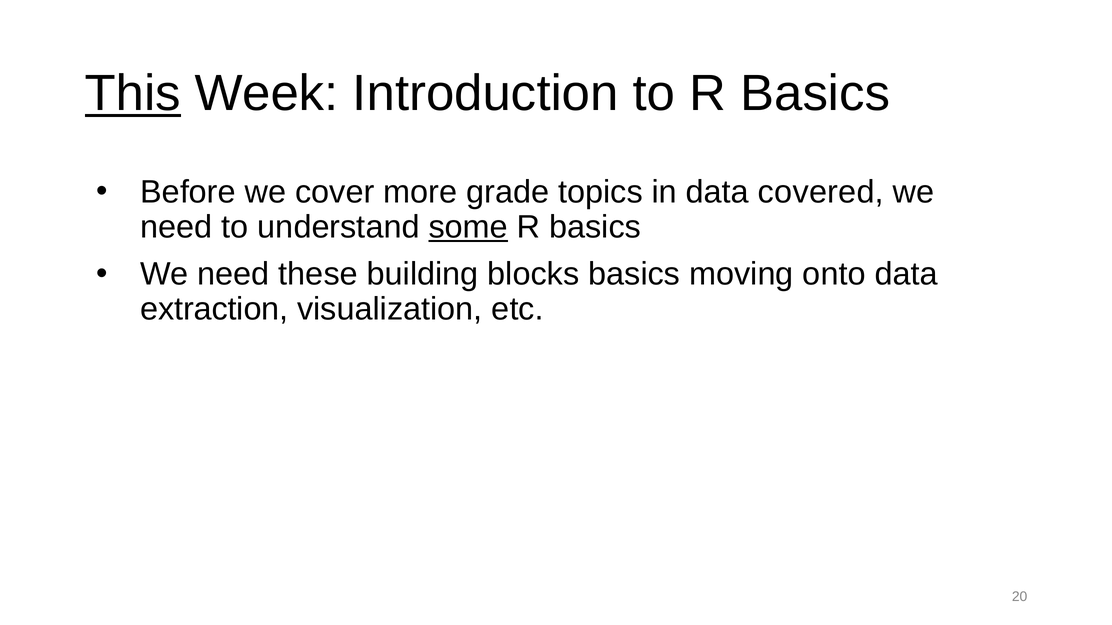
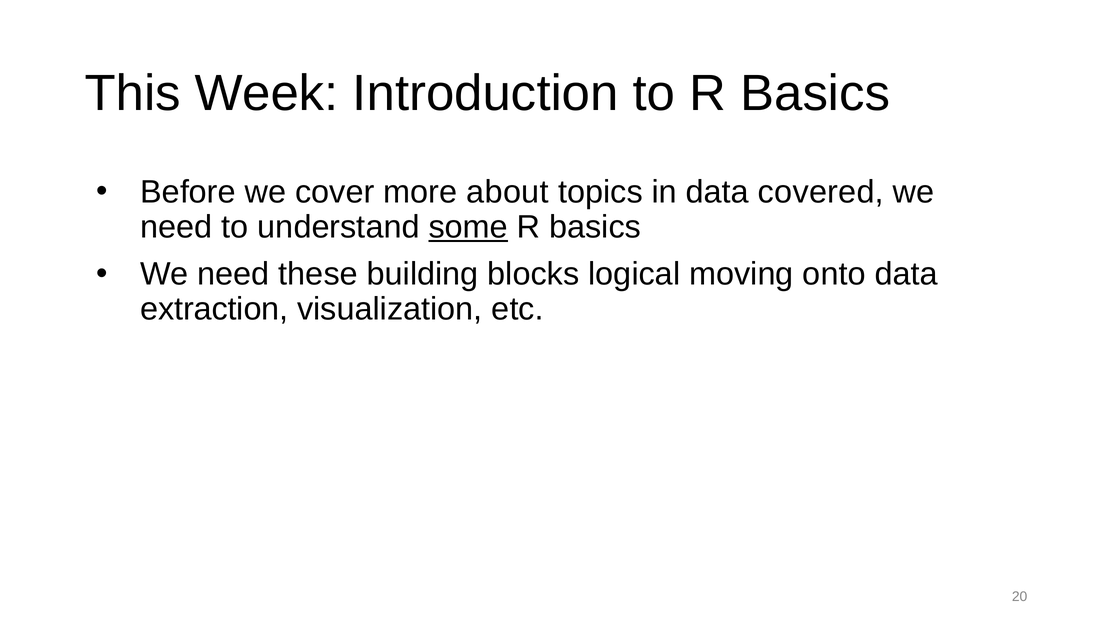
This underline: present -> none
grade: grade -> about
blocks basics: basics -> logical
